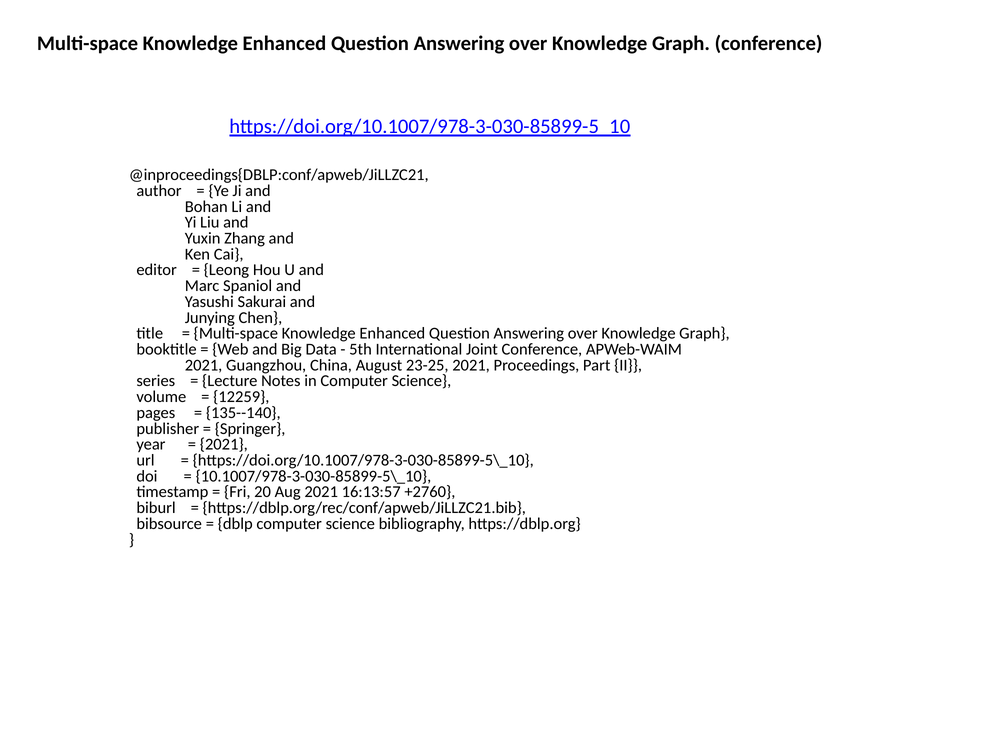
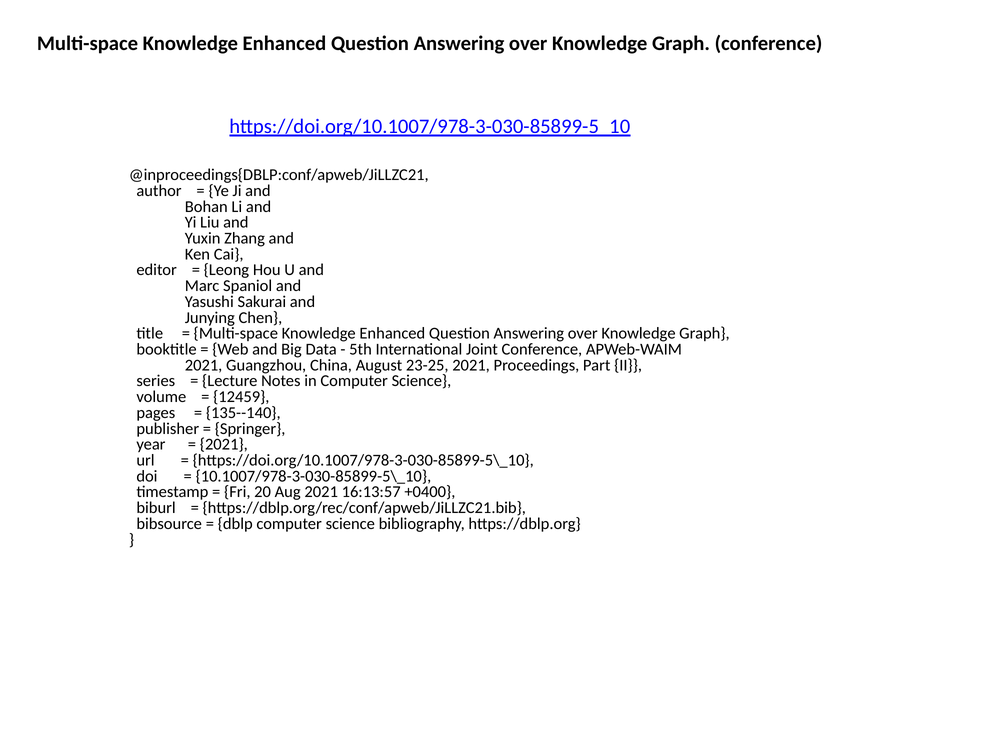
12259: 12259 -> 12459
+2760: +2760 -> +0400
